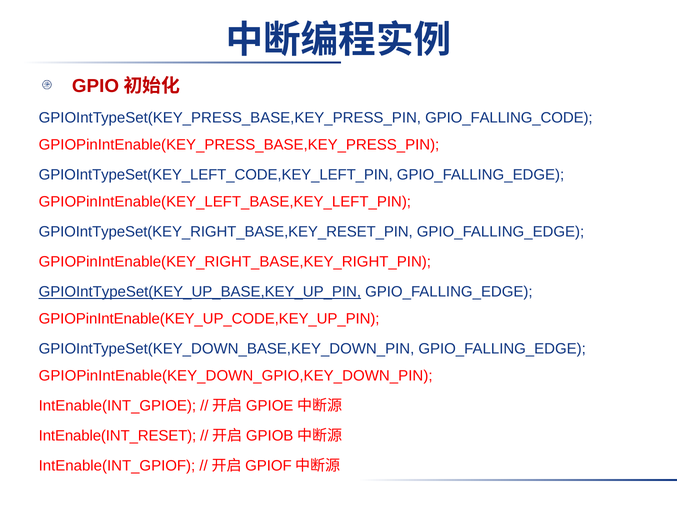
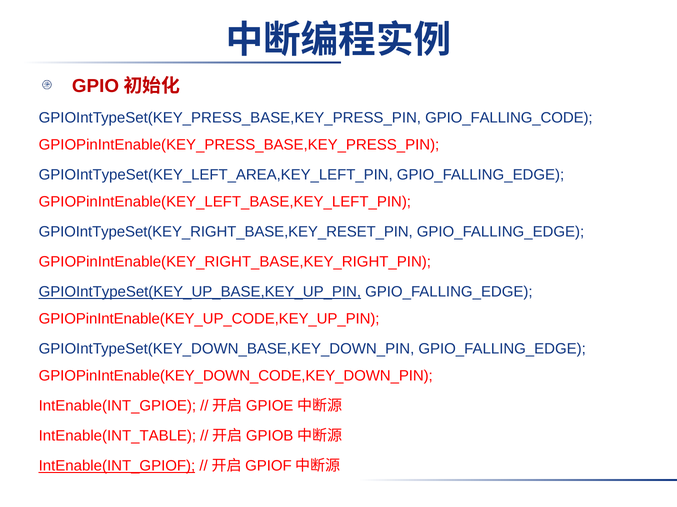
GPIOIntTypeSet(KEY_LEFT_CODE,KEY_LEFT_PIN: GPIOIntTypeSet(KEY_LEFT_CODE,KEY_LEFT_PIN -> GPIOIntTypeSet(KEY_LEFT_AREA,KEY_LEFT_PIN
GPIOPinIntEnable(KEY_DOWN_GPIO,KEY_DOWN_PIN: GPIOPinIntEnable(KEY_DOWN_GPIO,KEY_DOWN_PIN -> GPIOPinIntEnable(KEY_DOWN_CODE,KEY_DOWN_PIN
IntEnable(INT_RESET: IntEnable(INT_RESET -> IntEnable(INT_TABLE
IntEnable(INT_GPIOF underline: none -> present
